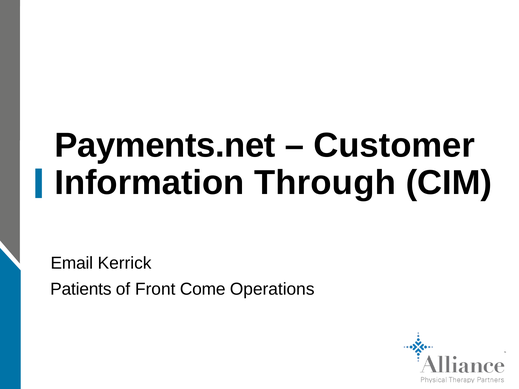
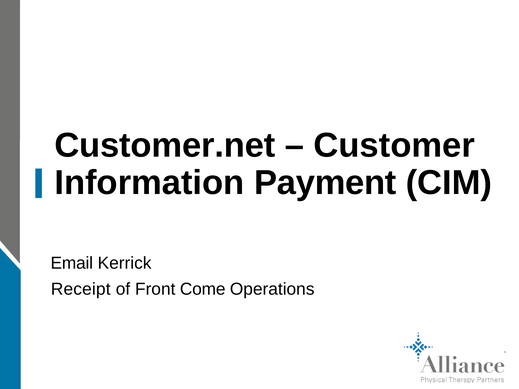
Payments.net: Payments.net -> Customer.net
Through: Through -> Payment
Patients: Patients -> Receipt
